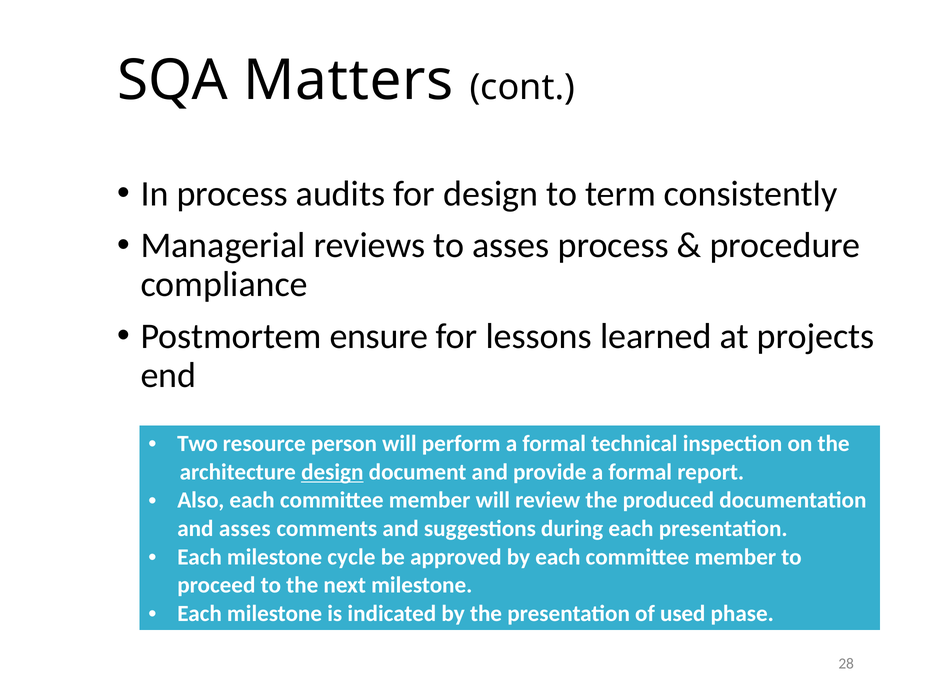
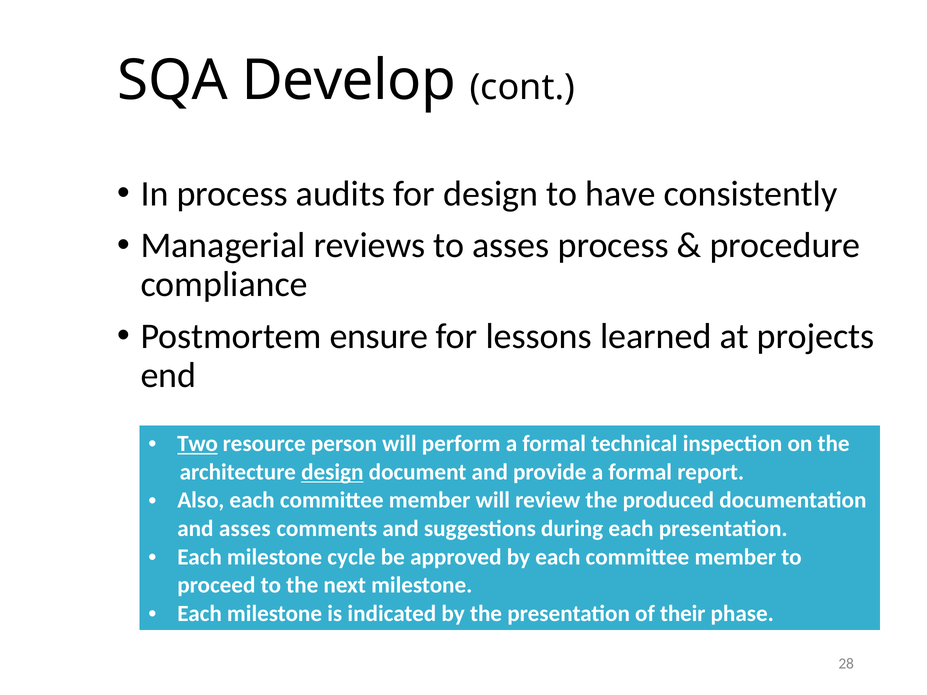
Matters: Matters -> Develop
term: term -> have
Two underline: none -> present
used: used -> their
